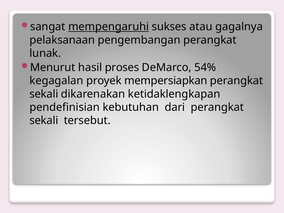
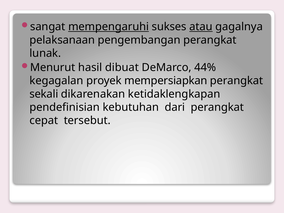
atau underline: none -> present
proses: proses -> dibuat
54%: 54% -> 44%
sekali at (44, 121): sekali -> cepat
